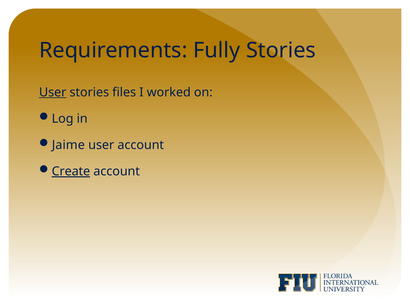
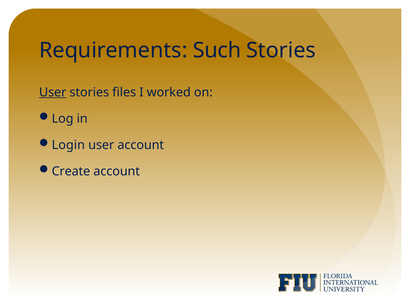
Fully: Fully -> Such
Jaime: Jaime -> Login
Create underline: present -> none
